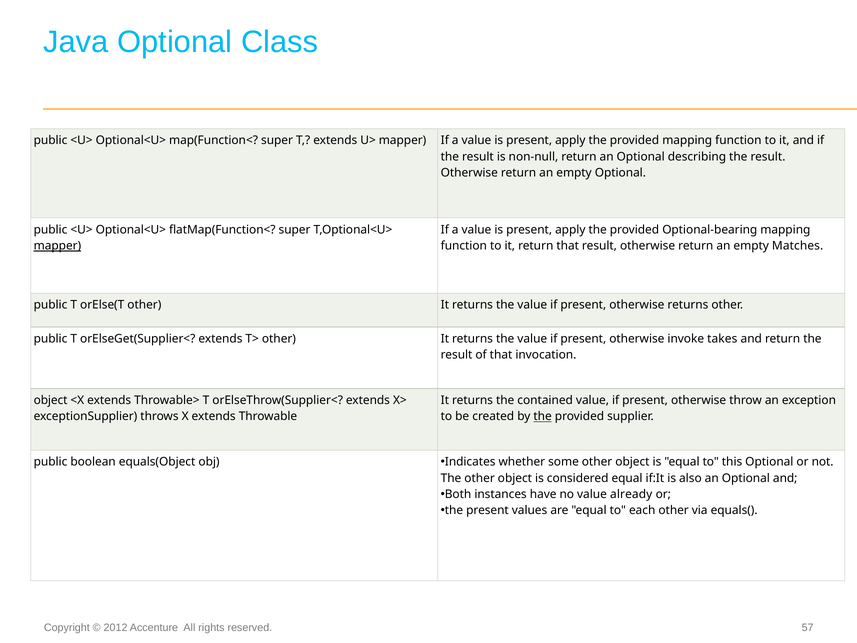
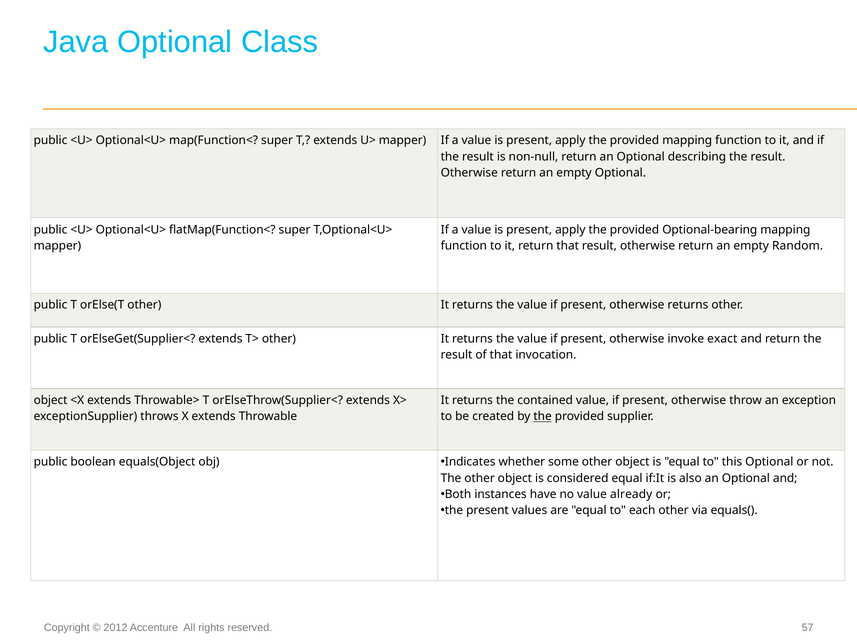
mapper at (57, 246) underline: present -> none
Matches: Matches -> Random
takes: takes -> exact
